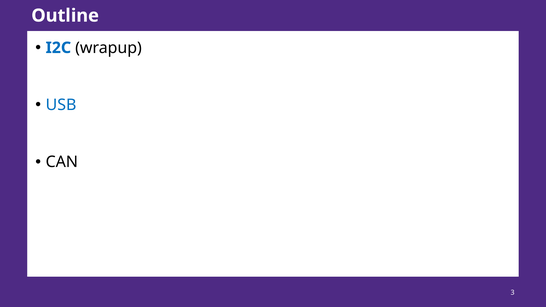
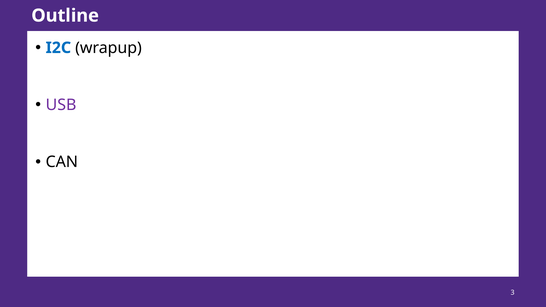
USB colour: blue -> purple
